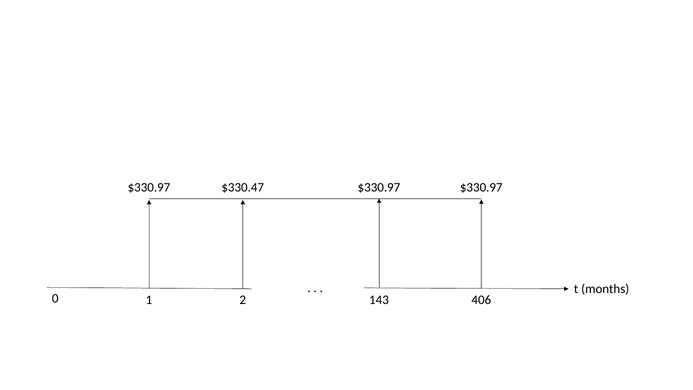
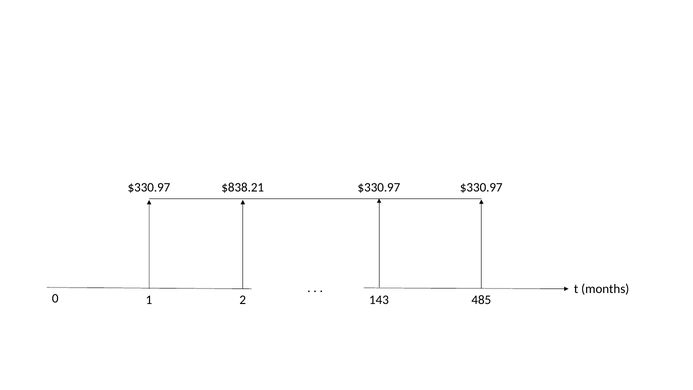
$330.47: $330.47 -> $838.21
406: 406 -> 485
